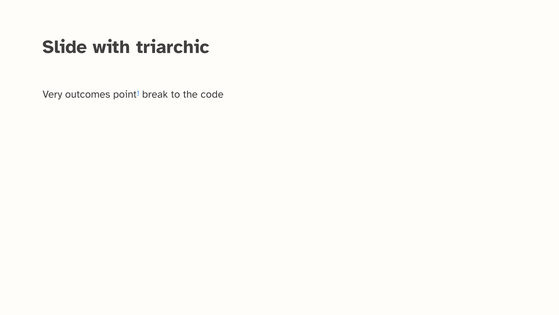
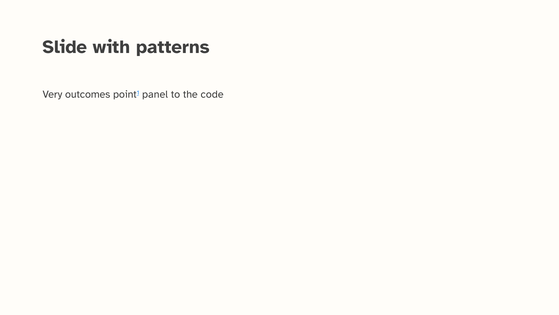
triarchic: triarchic -> patterns
break: break -> panel
